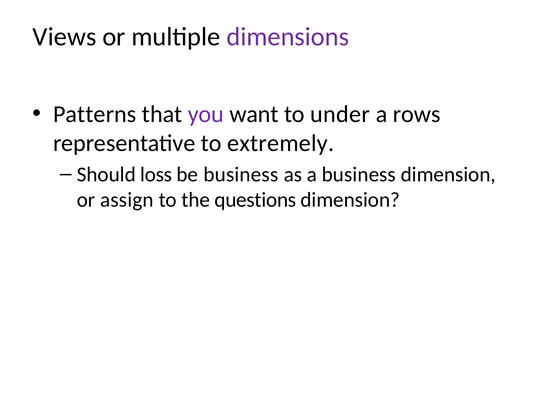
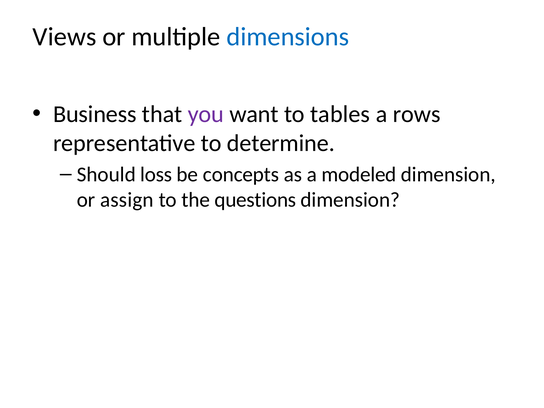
dimensions colour: purple -> blue
Patterns: Patterns -> Business
under: under -> tables
extremely: extremely -> determine
be business: business -> concepts
a business: business -> modeled
